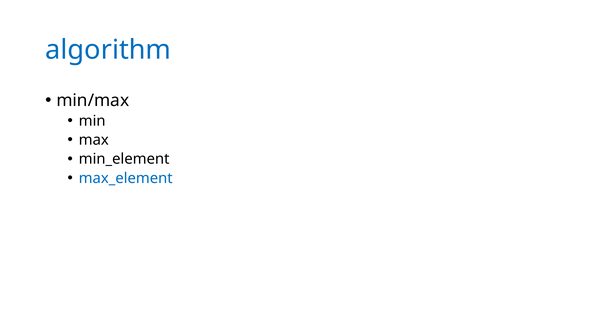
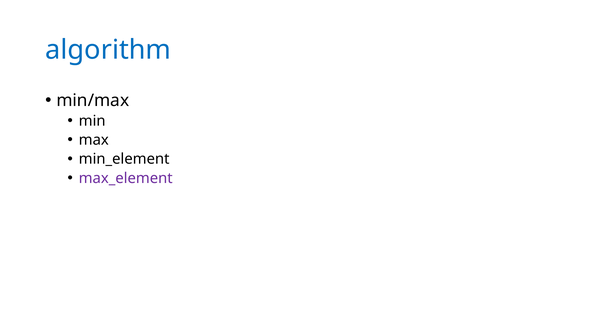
max_element colour: blue -> purple
